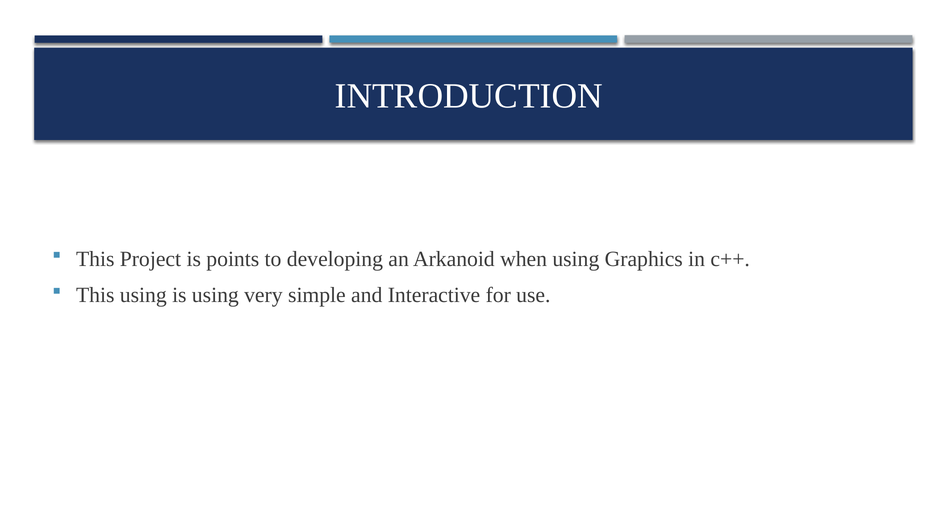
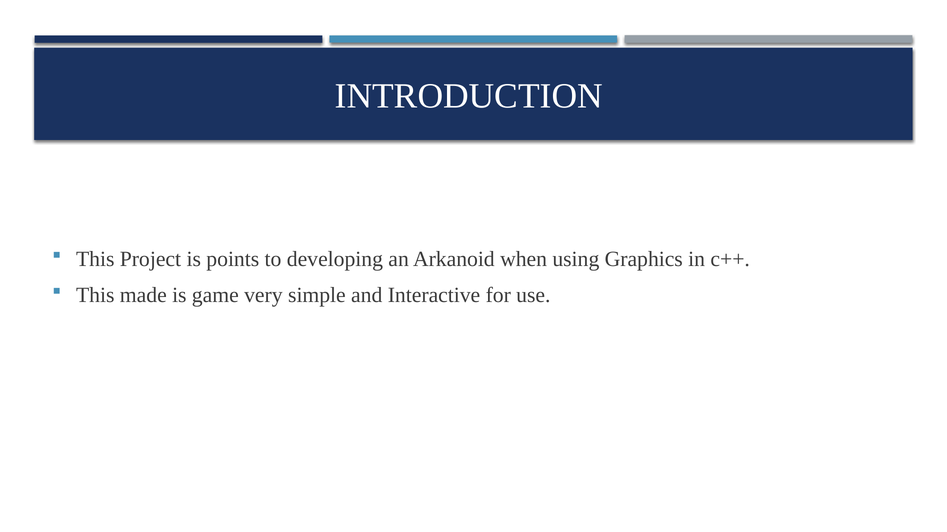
This using: using -> made
is using: using -> game
